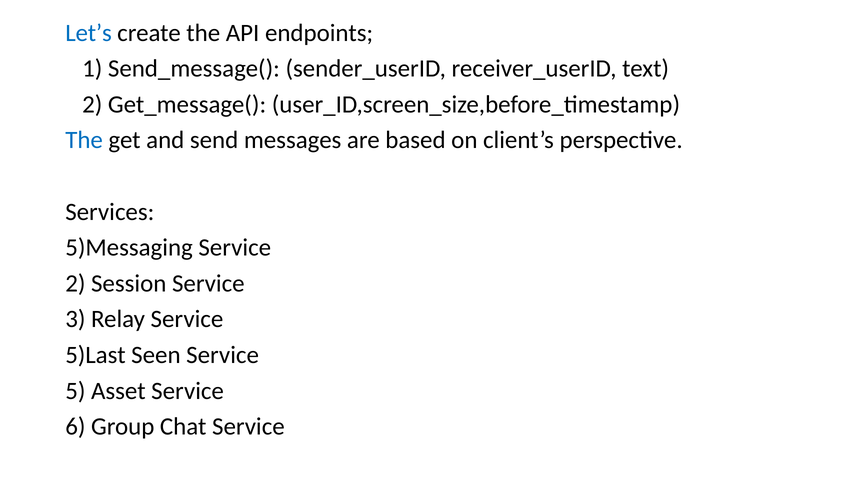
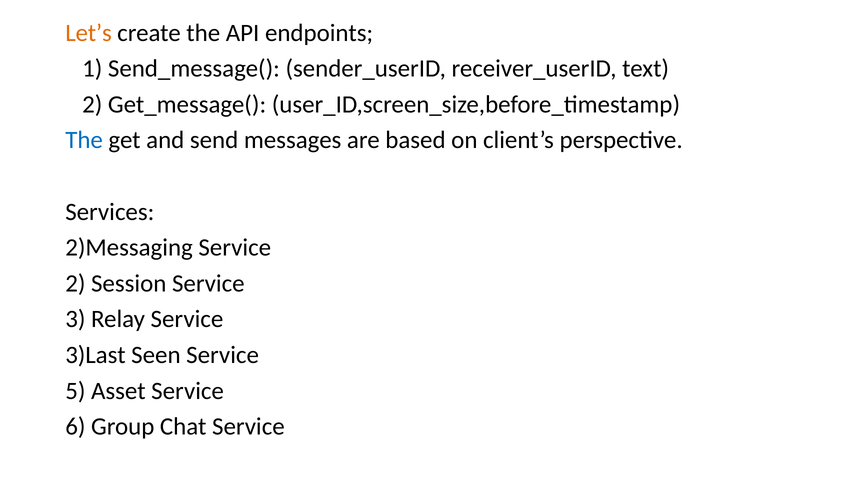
Let’s colour: blue -> orange
5)Messaging: 5)Messaging -> 2)Messaging
5)Last: 5)Last -> 3)Last
